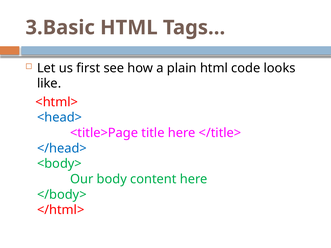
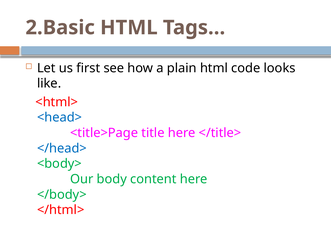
3.Basic: 3.Basic -> 2.Basic
